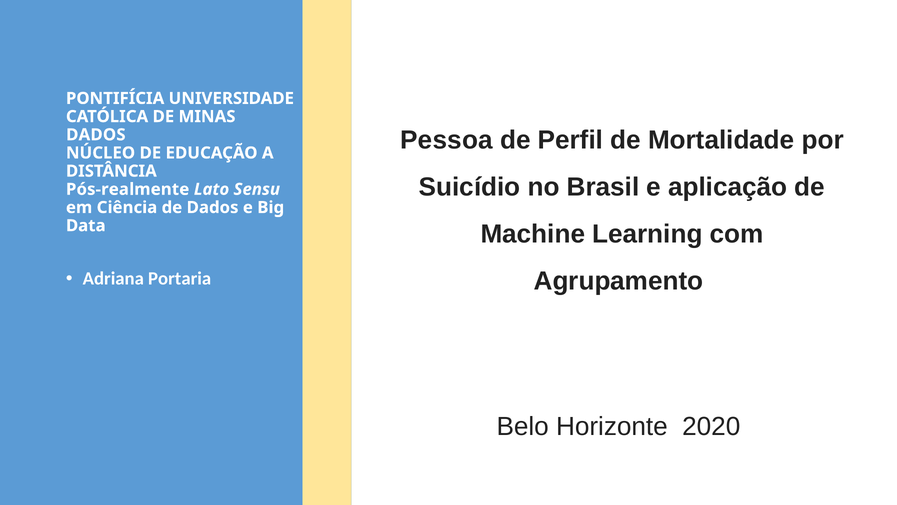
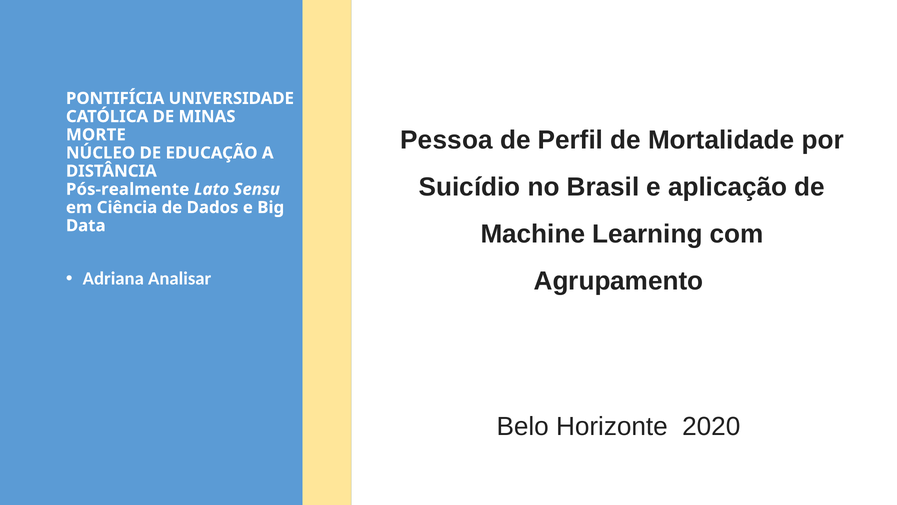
DADOS at (96, 135): DADOS -> MORTE
Portaria: Portaria -> Analisar
